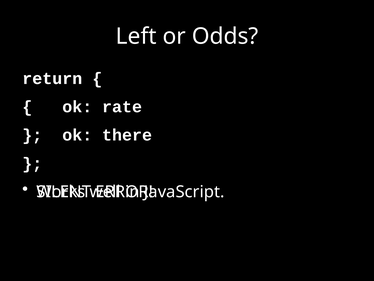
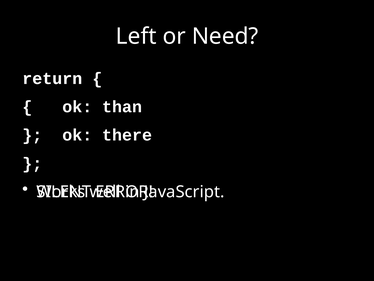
Odds: Odds -> Need
rate: rate -> than
